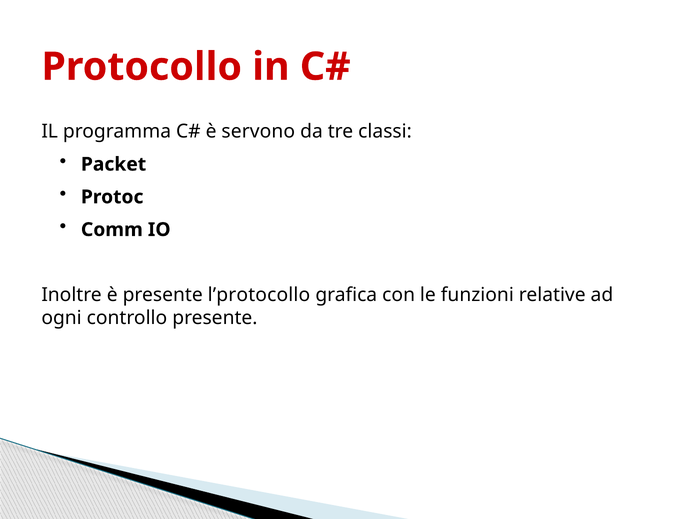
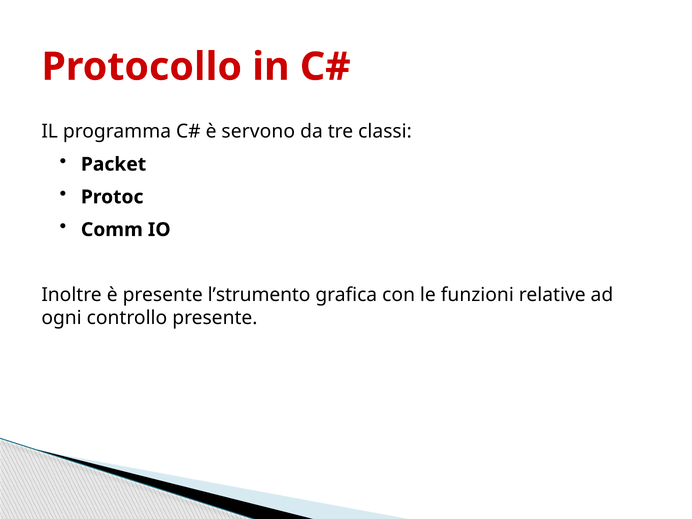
l’protocollo: l’protocollo -> l’strumento
